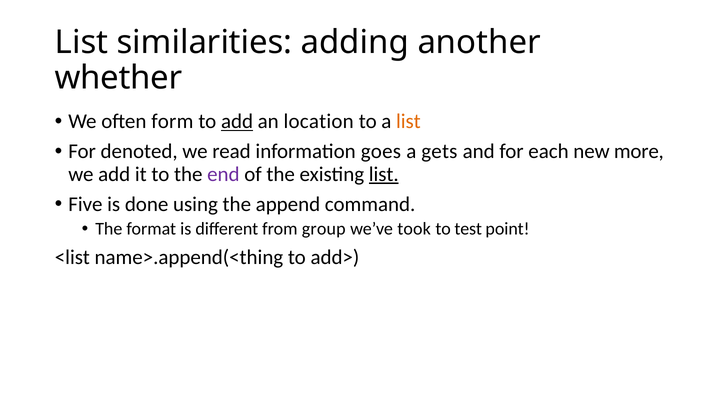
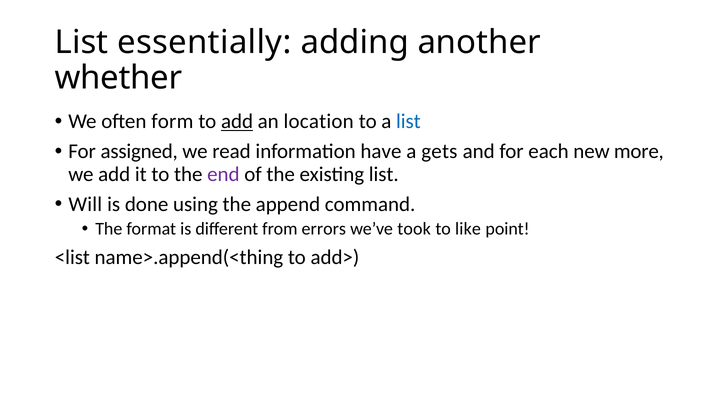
similarities: similarities -> essentially
list at (408, 122) colour: orange -> blue
denoted: denoted -> assigned
goes: goes -> have
list at (384, 174) underline: present -> none
Five: Five -> Will
group: group -> errors
test: test -> like
